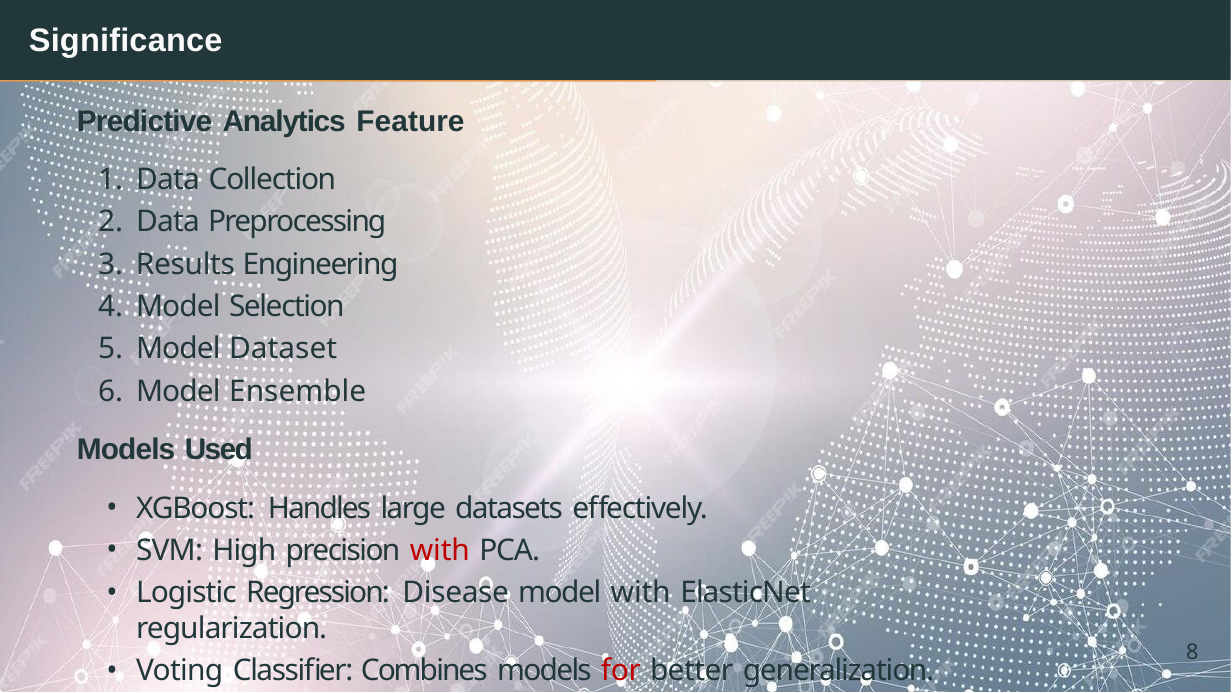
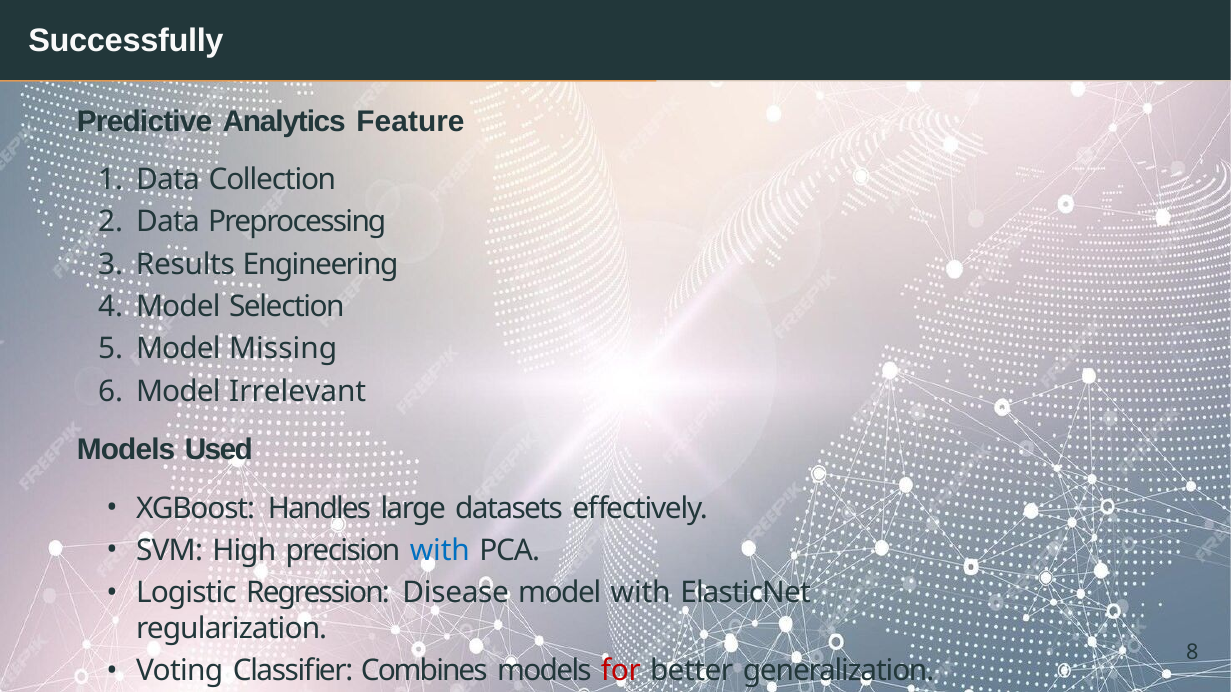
Significance: Significance -> Successfully
Dataset: Dataset -> Missing
Ensemble: Ensemble -> Irrelevant
with at (440, 551) colour: red -> blue
